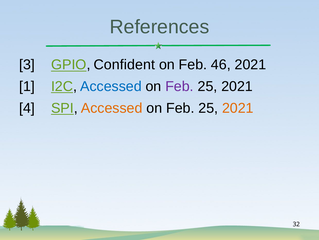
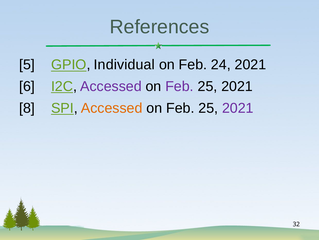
3: 3 -> 5
Confident: Confident -> Individual
46: 46 -> 24
1: 1 -> 6
Accessed at (111, 86) colour: blue -> purple
4: 4 -> 8
2021 at (238, 108) colour: orange -> purple
